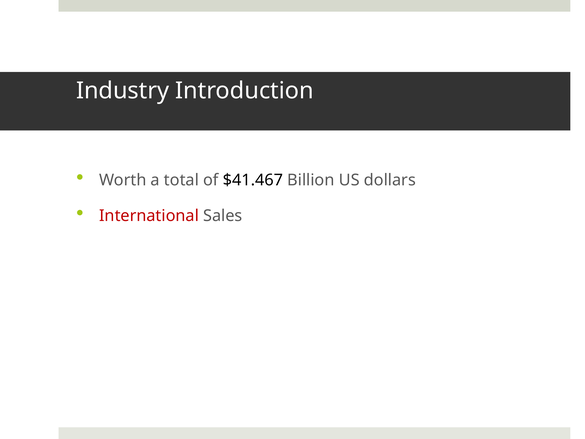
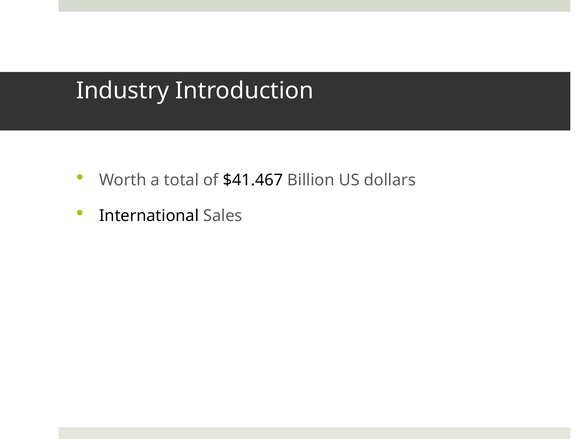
International colour: red -> black
